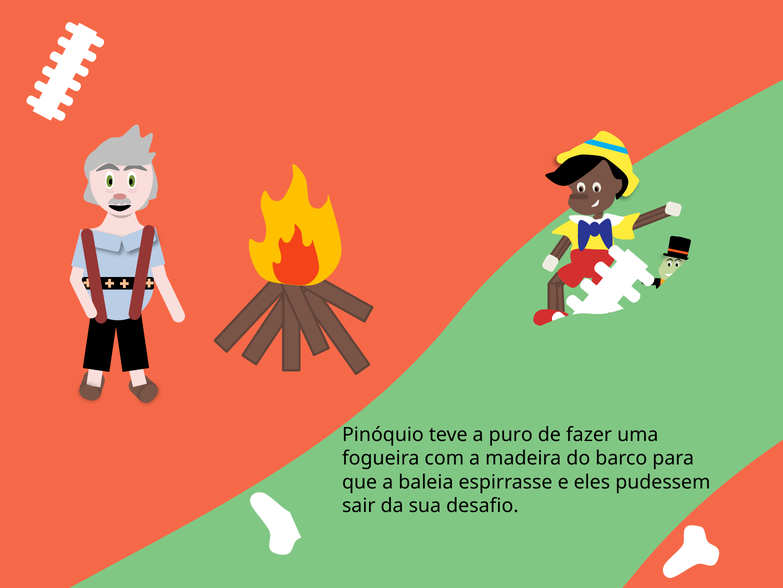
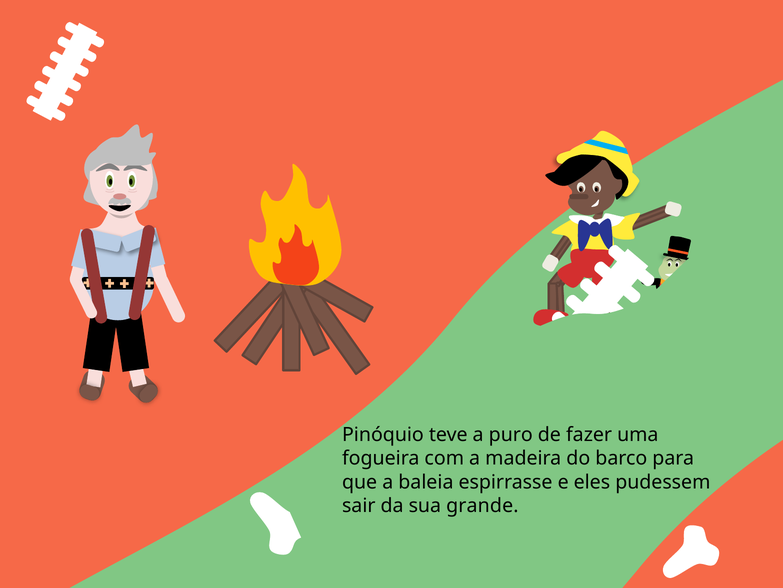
desafio: desafio -> grande
